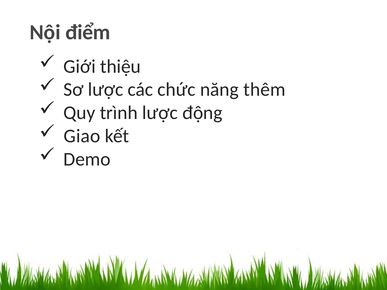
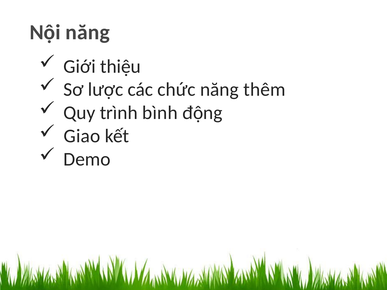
Nội điểm: điểm -> năng
trình lược: lược -> bình
